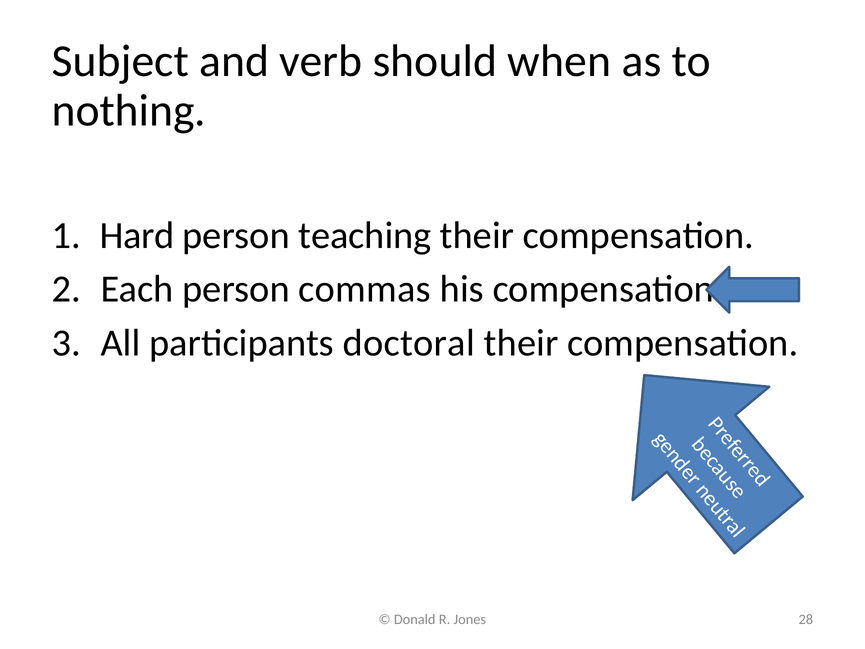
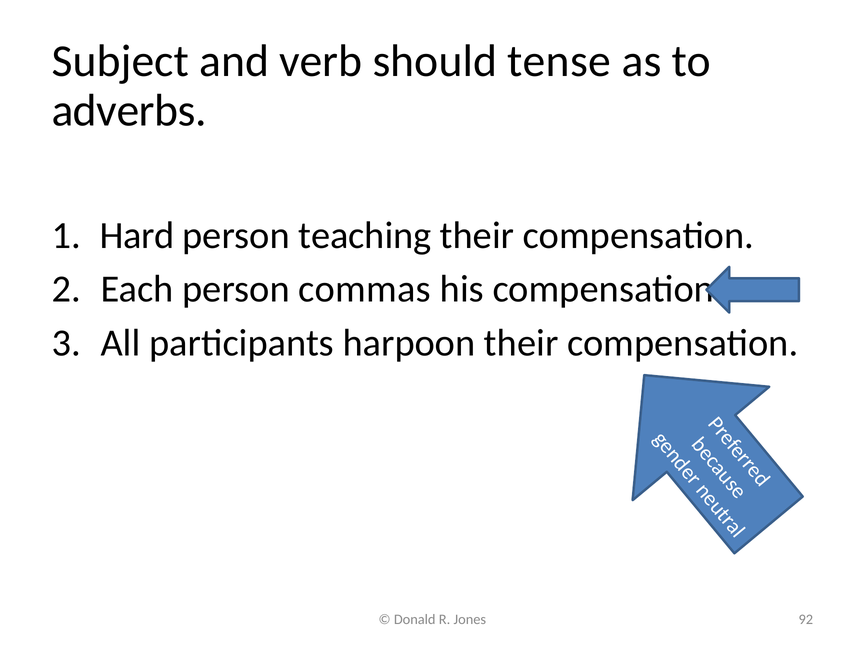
when: when -> tense
nothing: nothing -> adverbs
doctoral: doctoral -> harpoon
28: 28 -> 92
